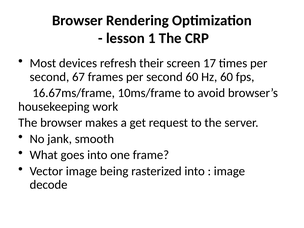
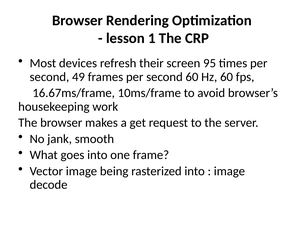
17: 17 -> 95
67: 67 -> 49
